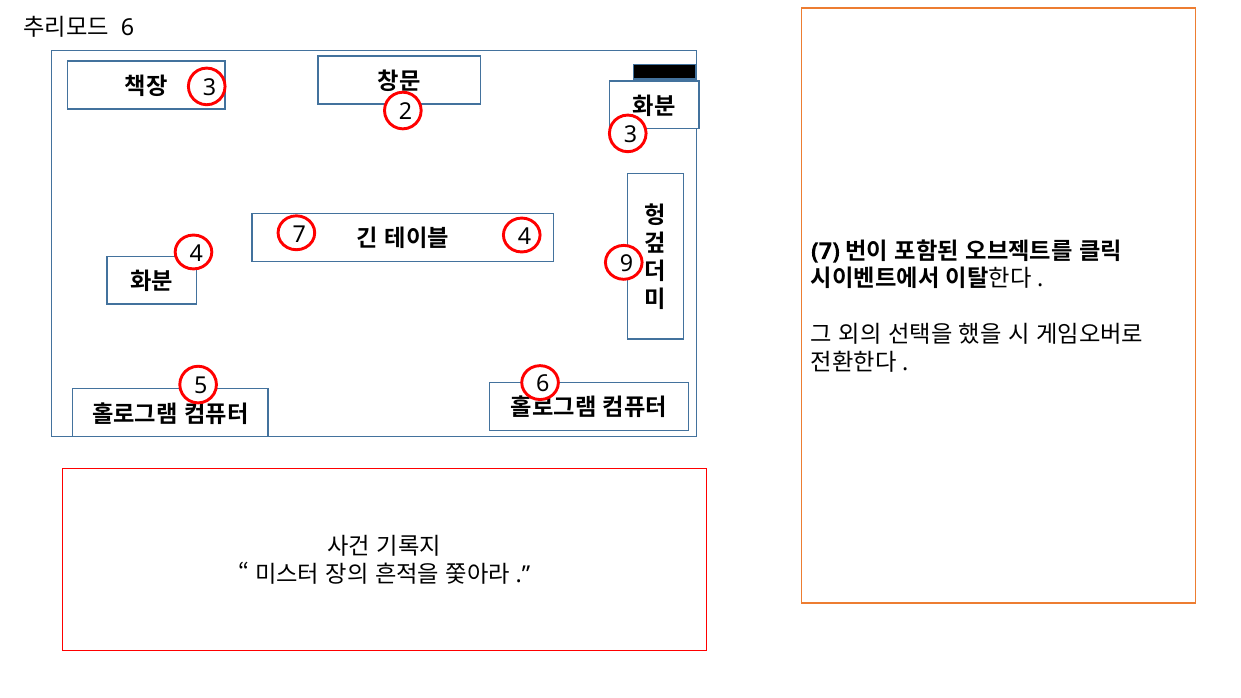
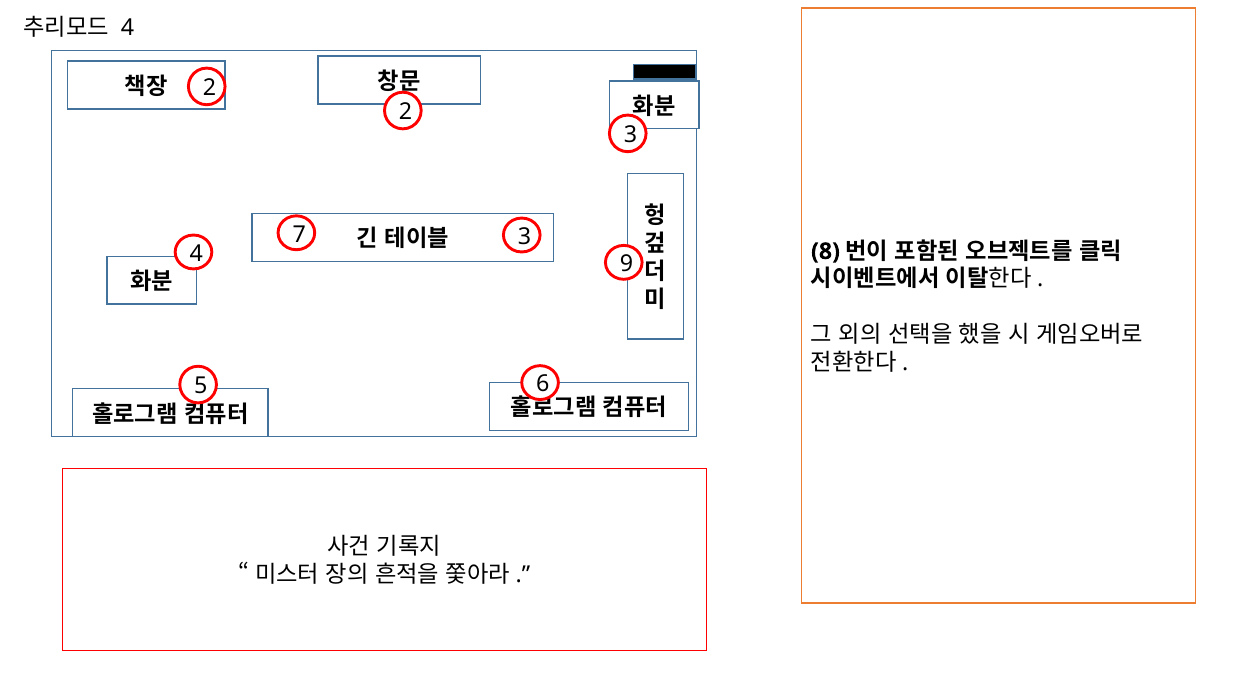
6 at (128, 28): 6 -> 4
3 at (210, 88): 3 -> 2
7 4: 4 -> 3
7 at (825, 251): 7 -> 8
